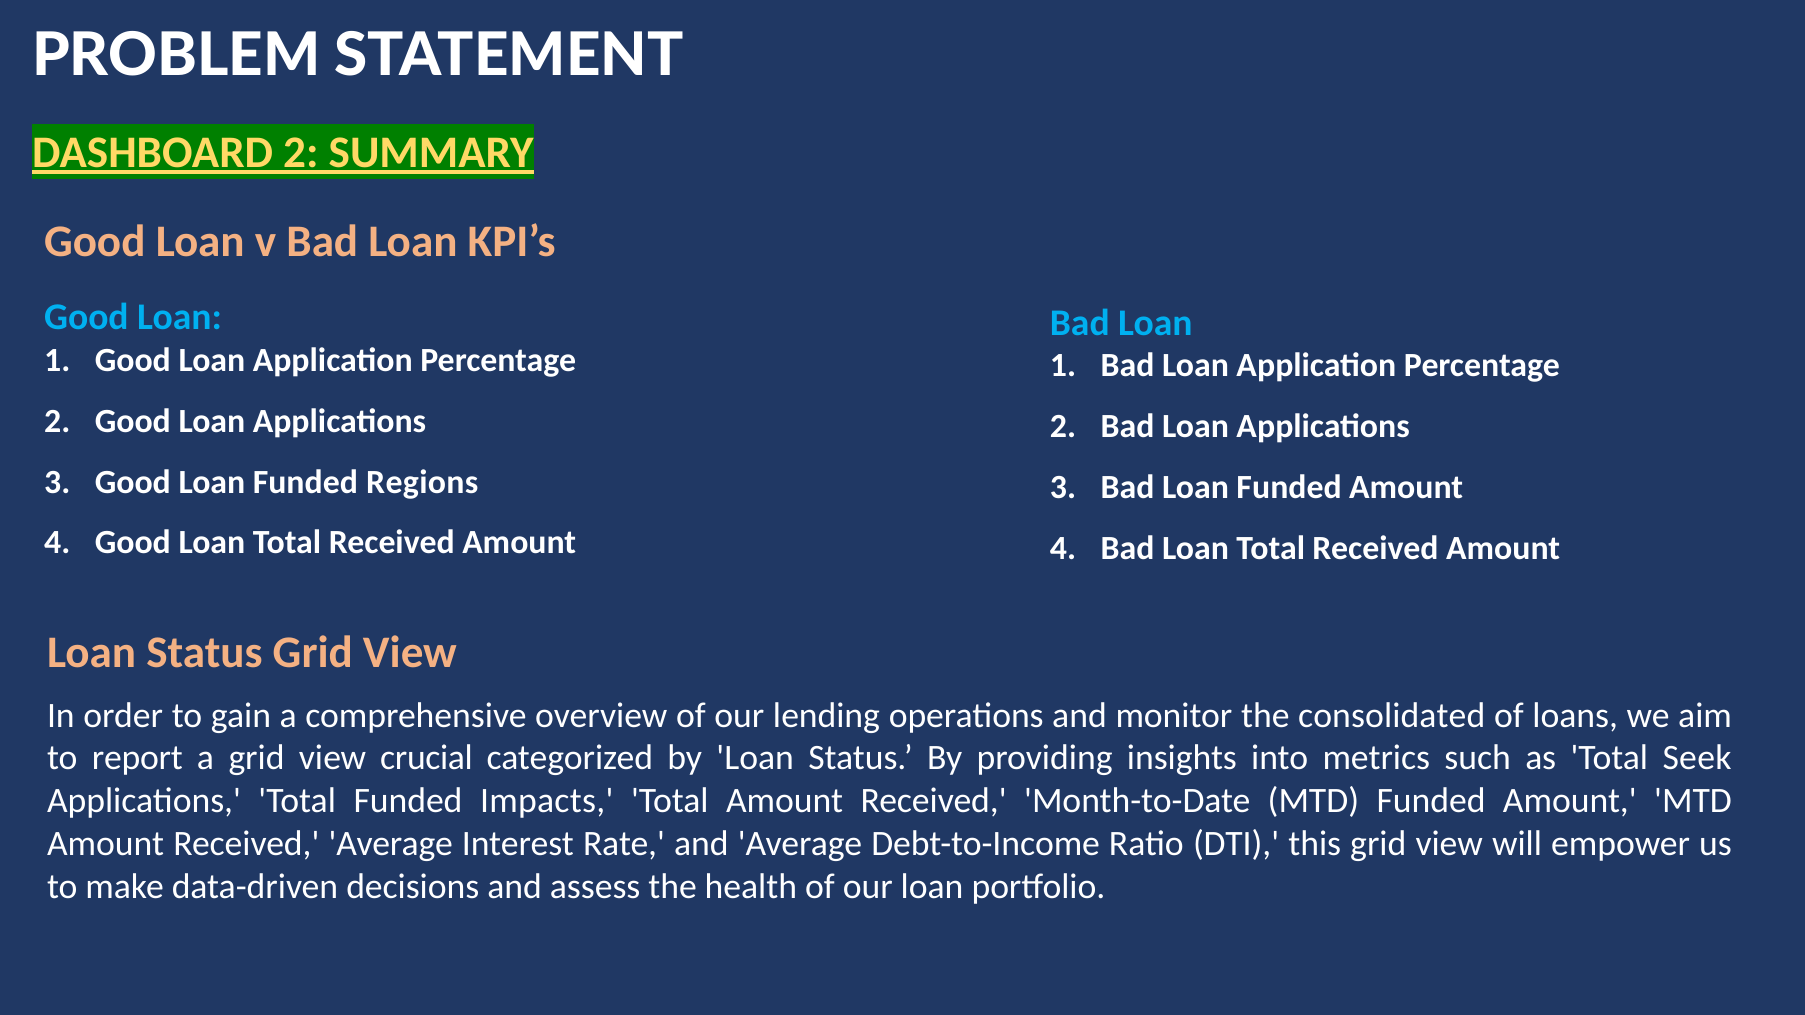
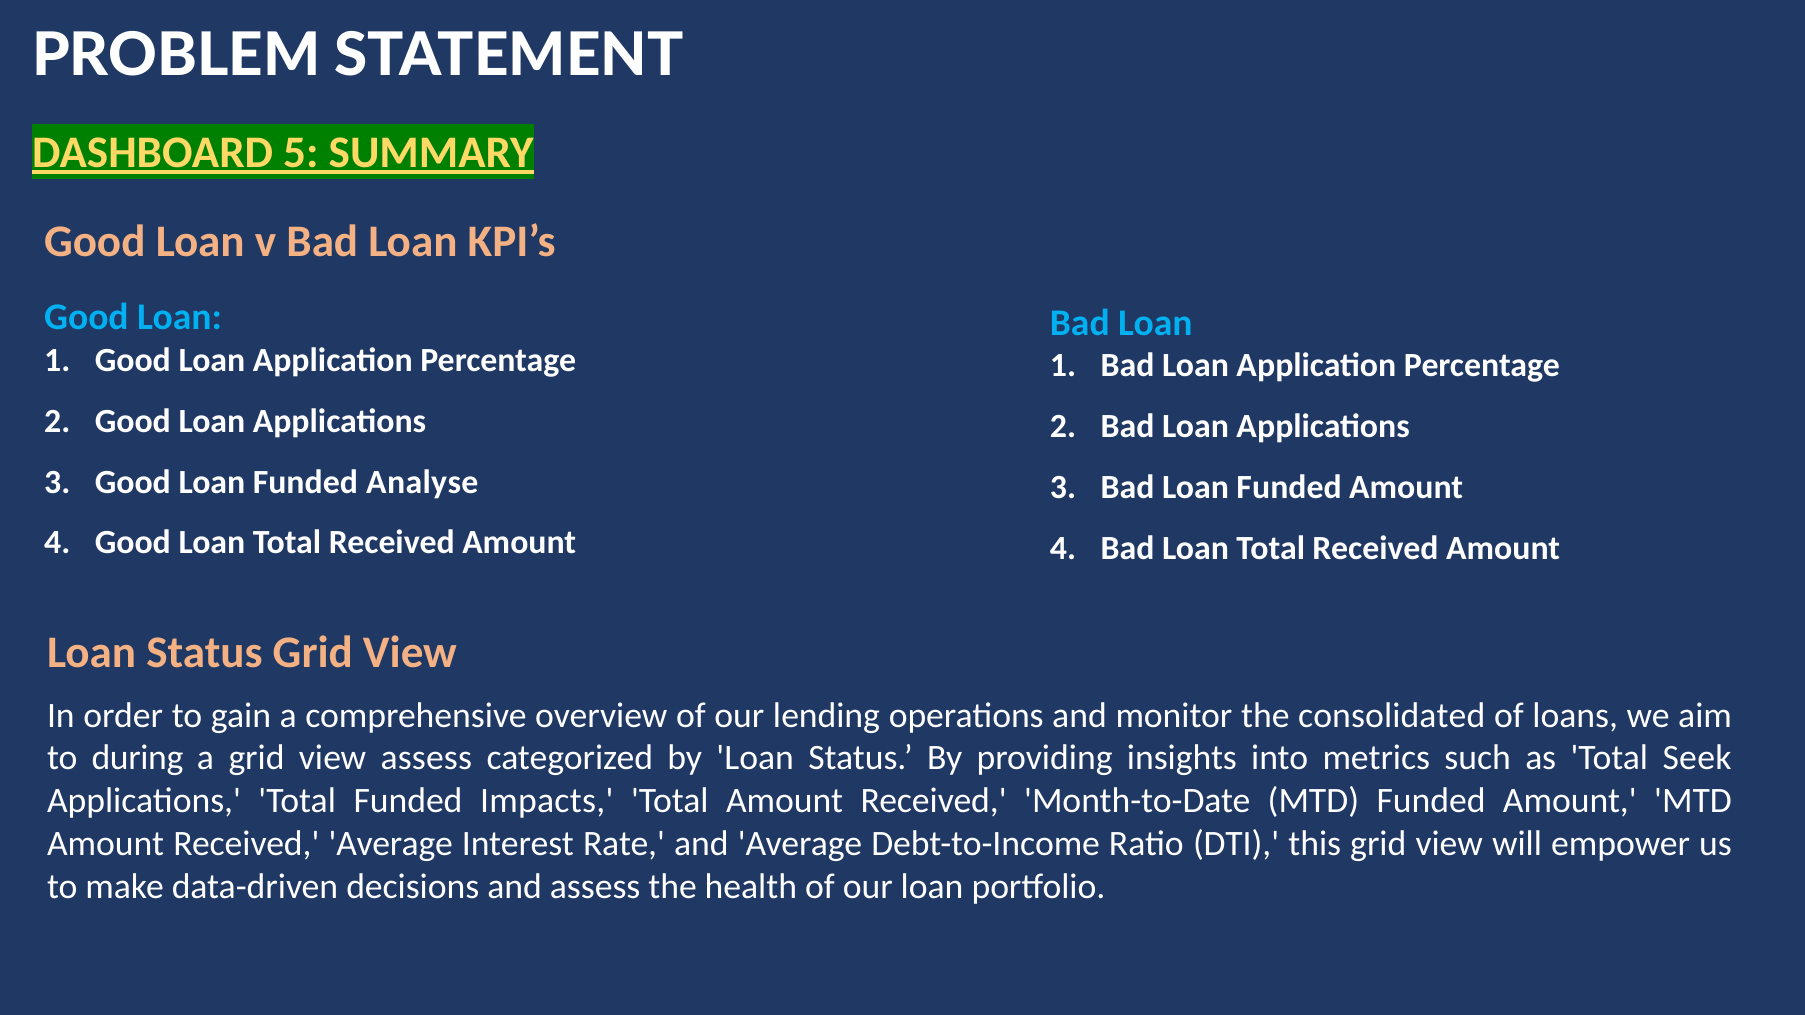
DASHBOARD 2: 2 -> 5
Regions: Regions -> Analyse
report: report -> during
view crucial: crucial -> assess
